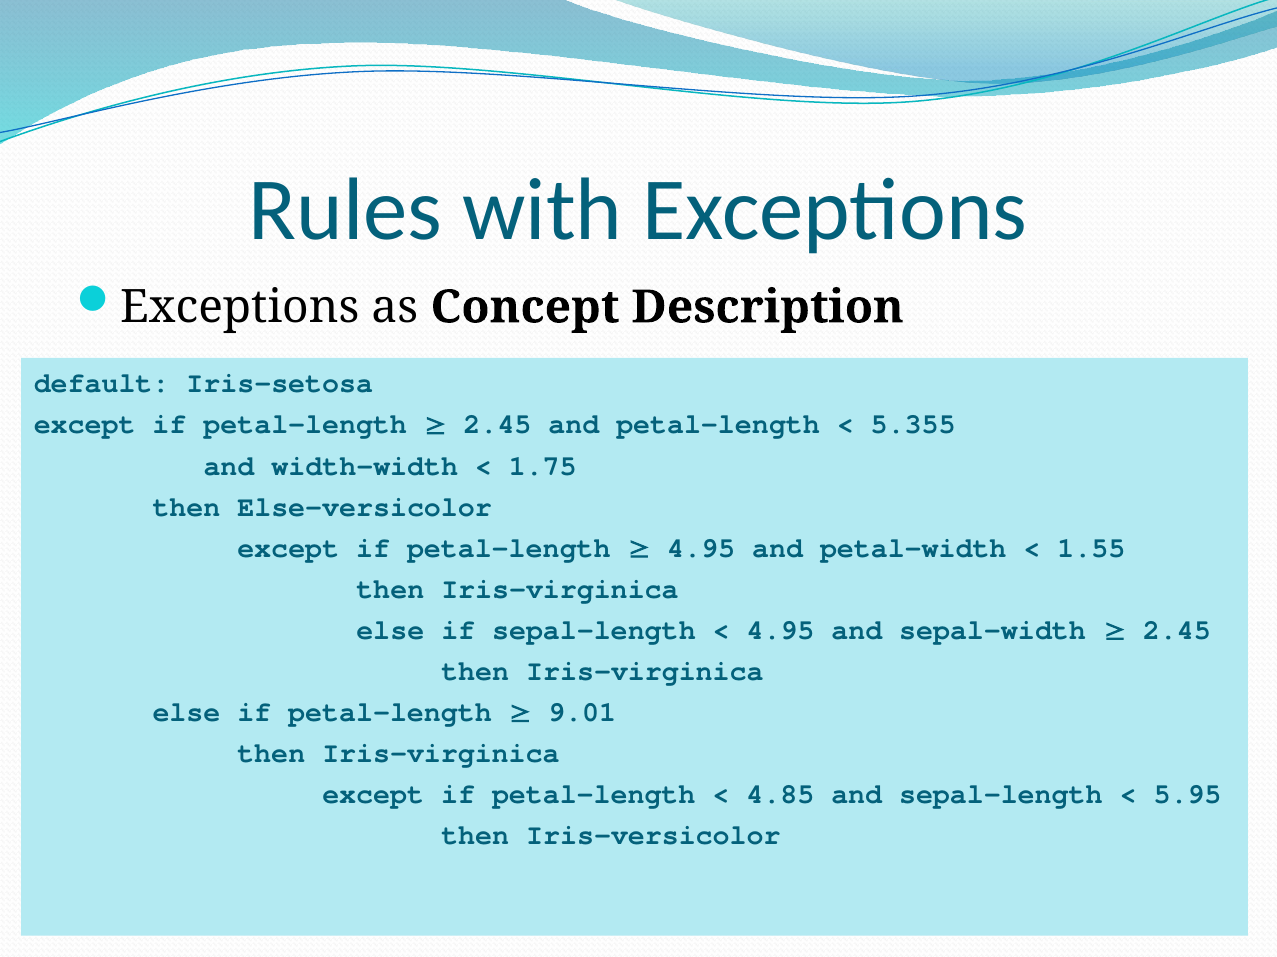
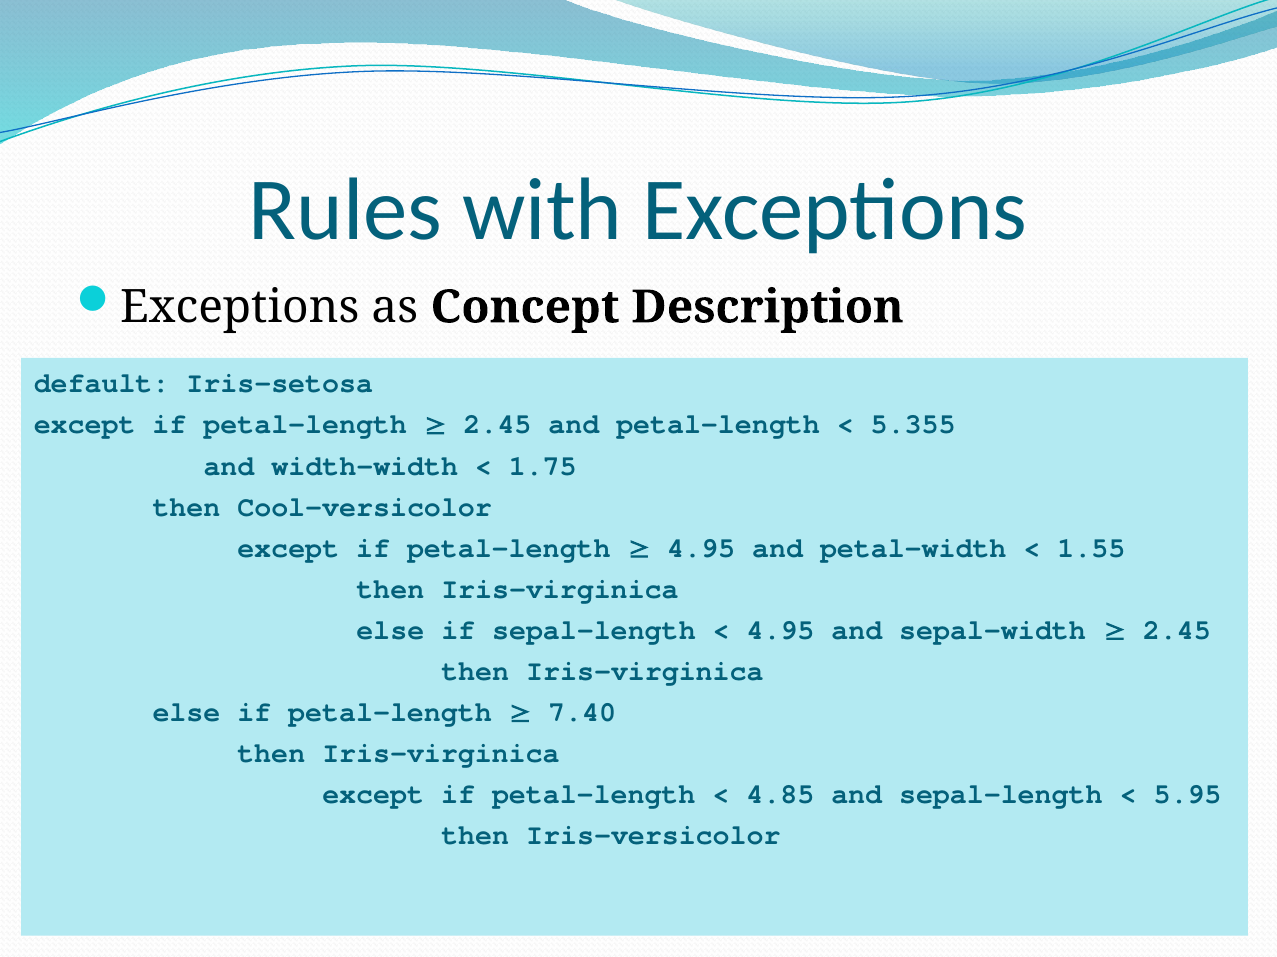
Else-versicolor: Else-versicolor -> Cool-versicolor
9.01: 9.01 -> 7.40
